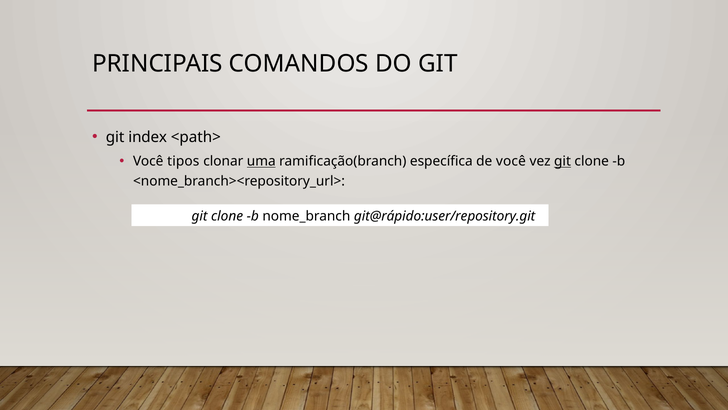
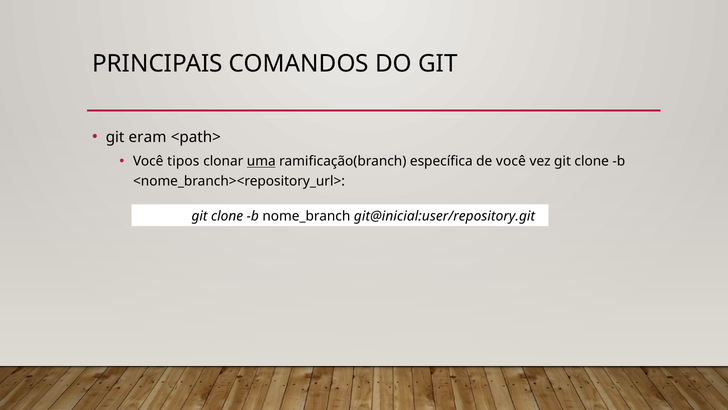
index: index -> eram
git at (563, 161) underline: present -> none
git@rápido:user/repository.git: git@rápido:user/repository.git -> git@inicial:user/repository.git
